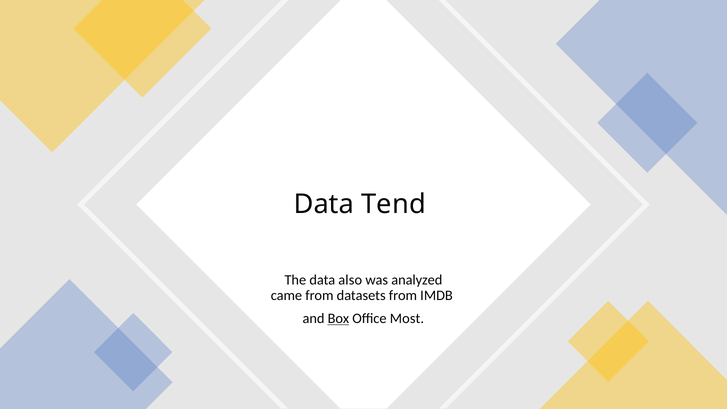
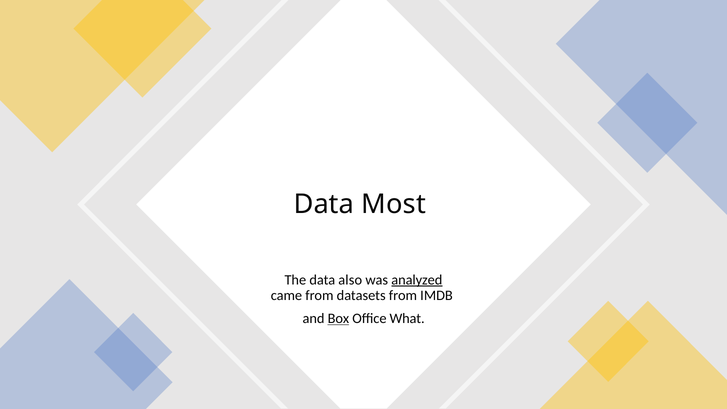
Tend: Tend -> Most
analyzed underline: none -> present
Most: Most -> What
